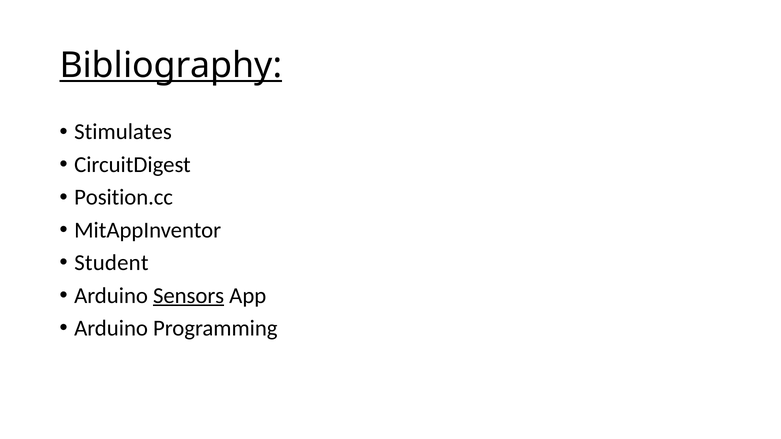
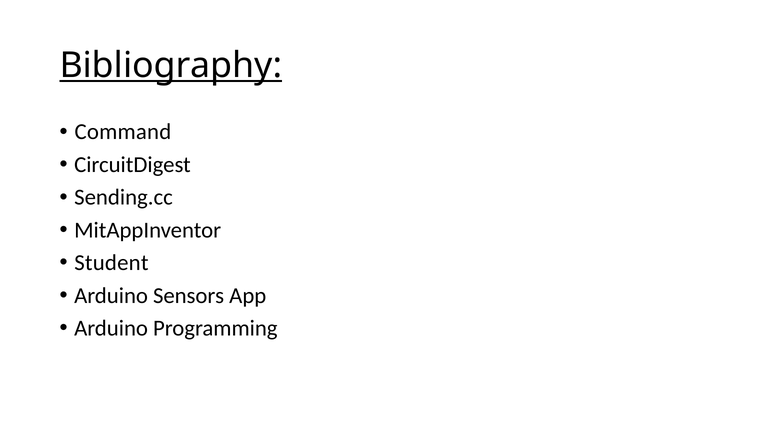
Stimulates: Stimulates -> Command
Position.cc: Position.cc -> Sending.cc
Sensors underline: present -> none
